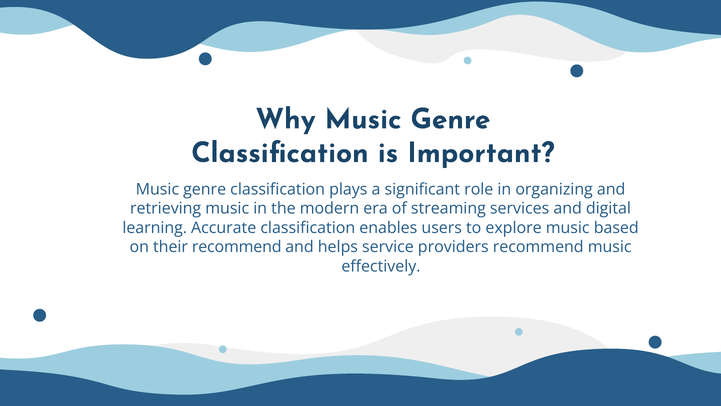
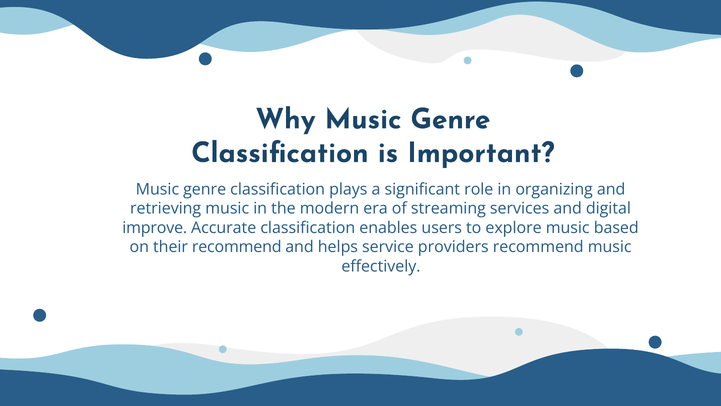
learning: learning -> improve
